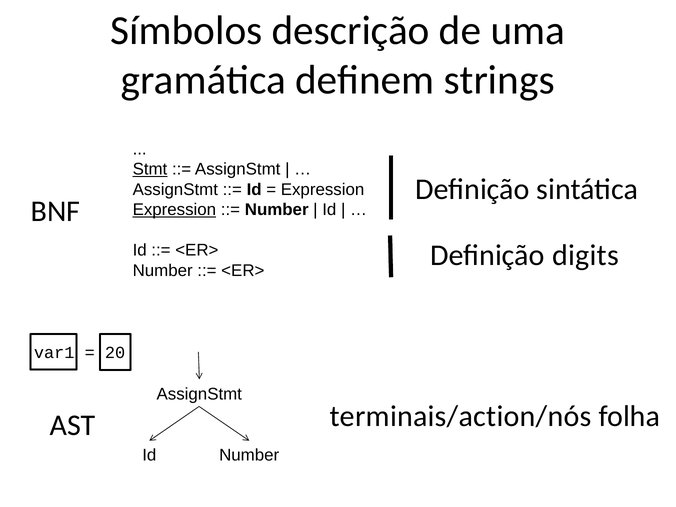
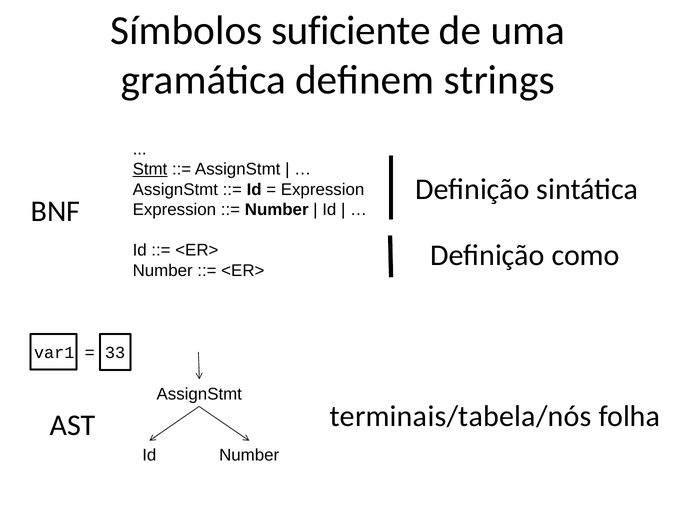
descrição: descrição -> suficiente
Expression at (174, 210) underline: present -> none
digits: digits -> como
20: 20 -> 33
terminais/action/nós: terminais/action/nós -> terminais/tabela/nós
